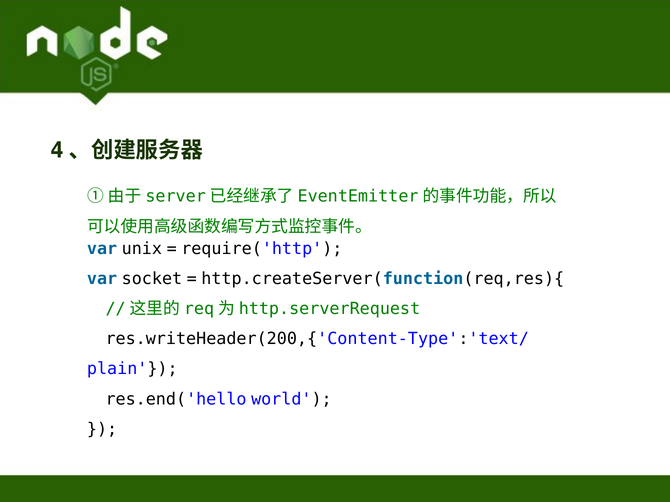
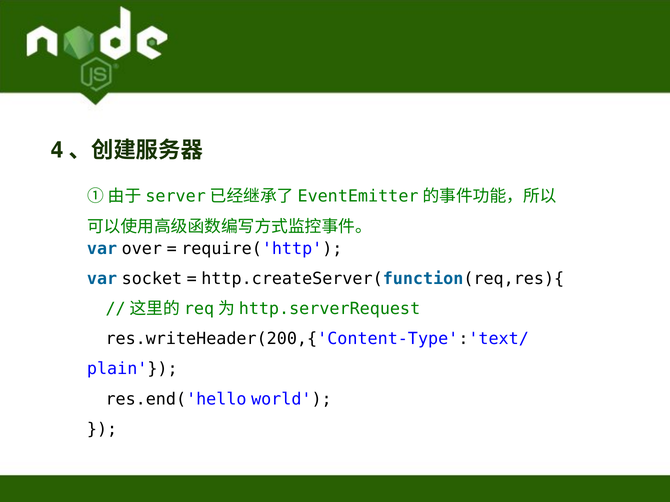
unix: unix -> over
